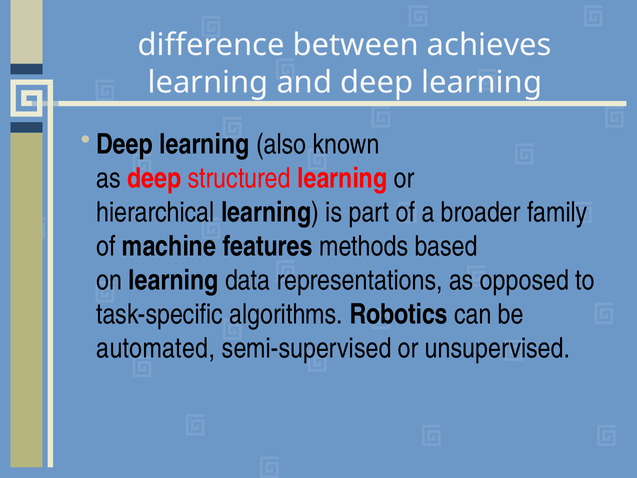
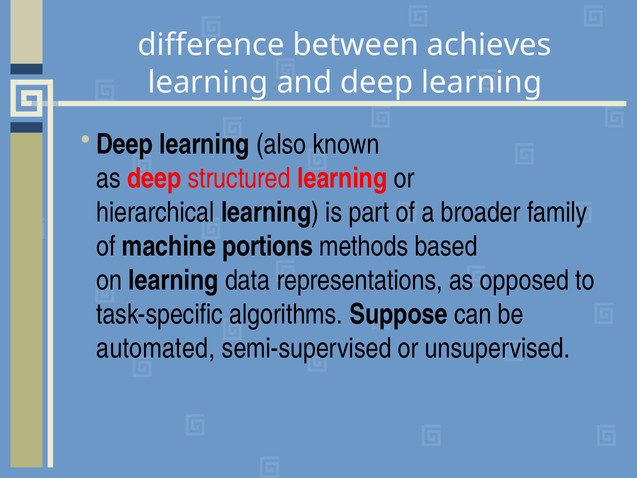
features: features -> portions
Robotics: Robotics -> Suppose
